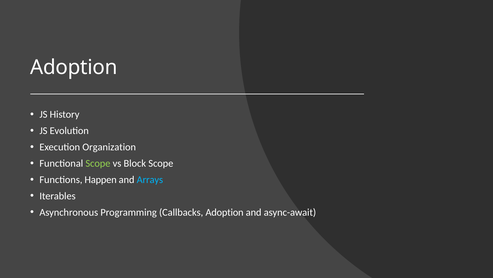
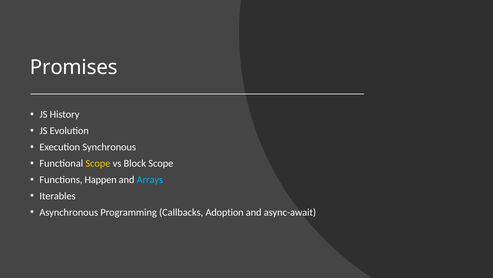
Adoption at (74, 67): Adoption -> Promises
Organization: Organization -> Synchronous
Scope at (98, 163) colour: light green -> yellow
